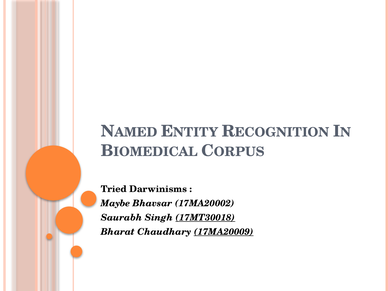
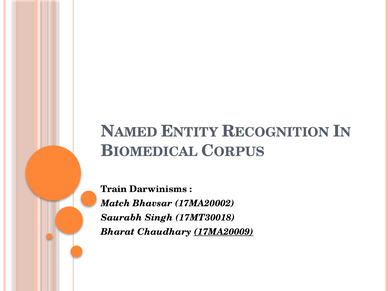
Tried: Tried -> Train
Maybe: Maybe -> Match
17MT30018 underline: present -> none
